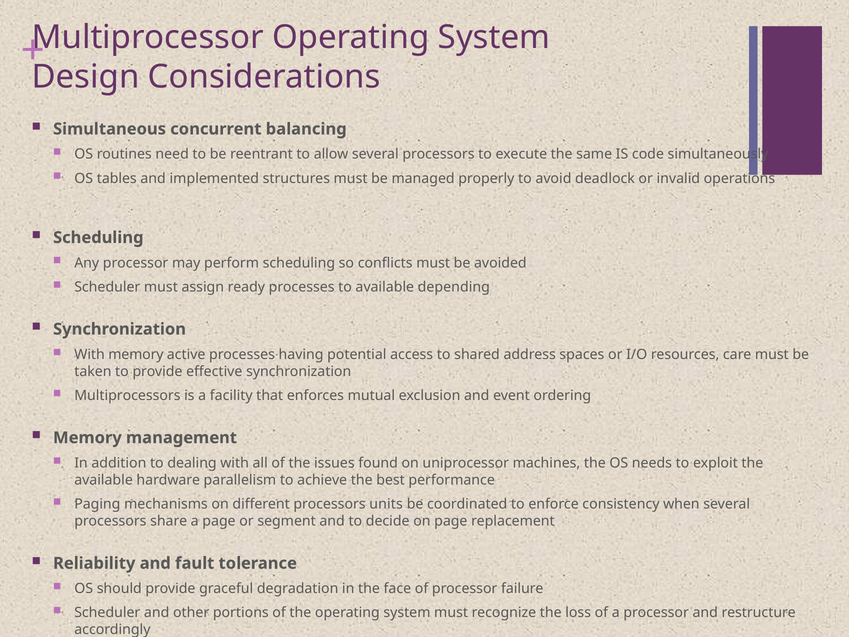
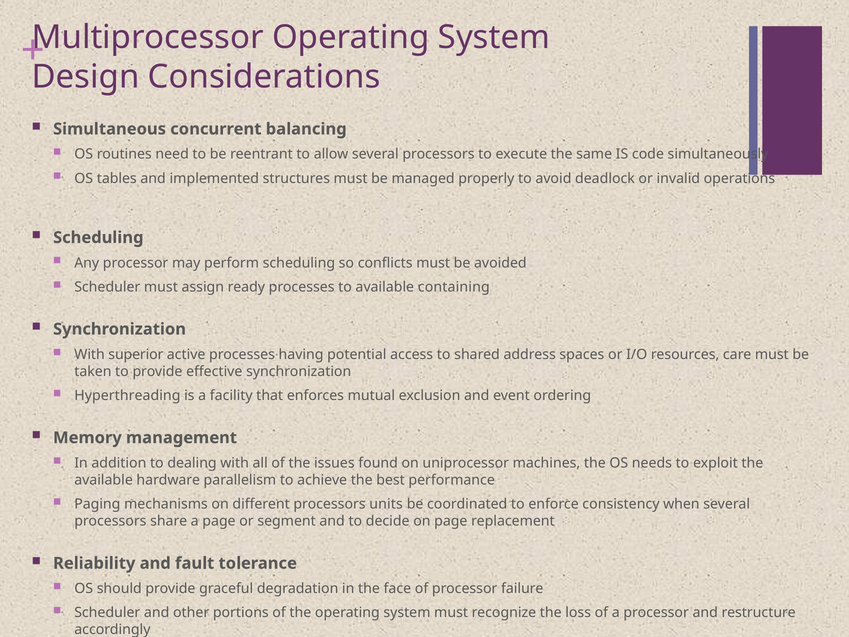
depending: depending -> containing
With memory: memory -> superior
Multiprocessors: Multiprocessors -> Hyperthreading
